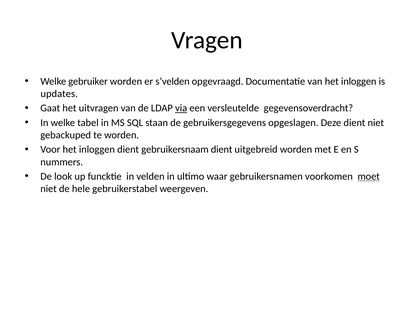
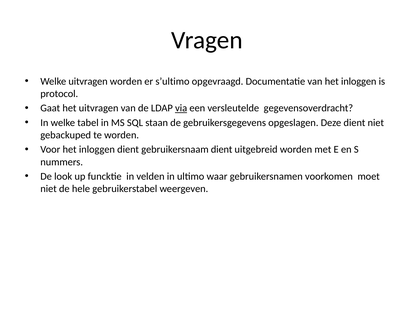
Welke gebruiker: gebruiker -> uitvragen
s’velden: s’velden -> s’ultimo
updates: updates -> protocol
moet underline: present -> none
